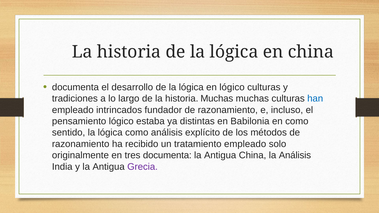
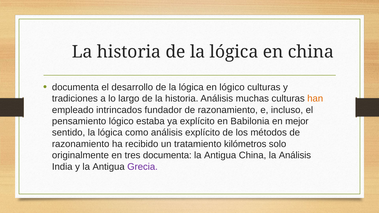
historia Muchas: Muchas -> Análisis
han colour: blue -> orange
ya distintas: distintas -> explícito
en como: como -> mejor
tratamiento empleado: empleado -> kilómetros
